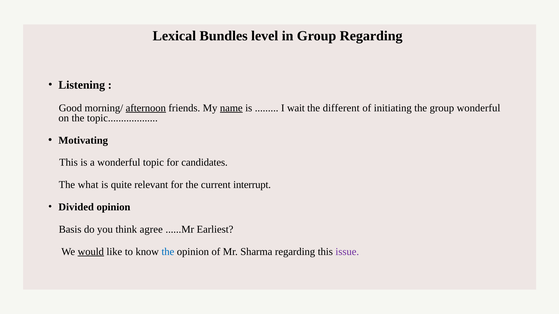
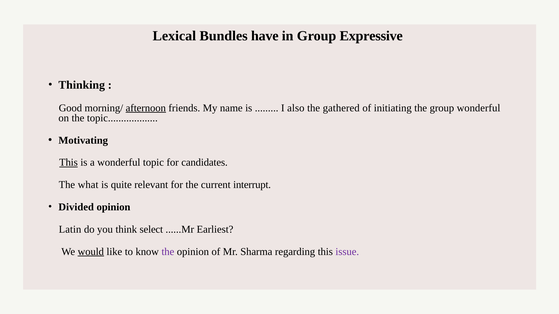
level: level -> have
Group Regarding: Regarding -> Expressive
Listening: Listening -> Thinking
name underline: present -> none
wait: wait -> also
different: different -> gathered
This at (69, 163) underline: none -> present
Basis: Basis -> Latin
agree: agree -> select
the at (168, 252) colour: blue -> purple
